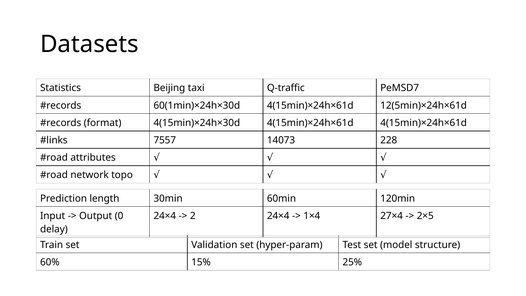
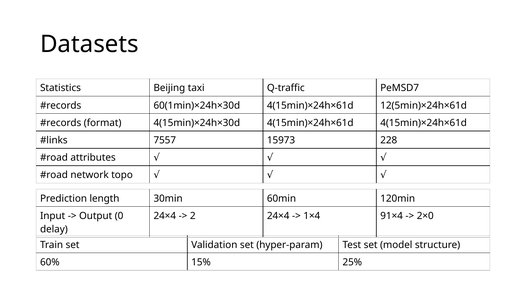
14073: 14073 -> 15973
27×4: 27×4 -> 91×4
2×5: 2×5 -> 2×0
